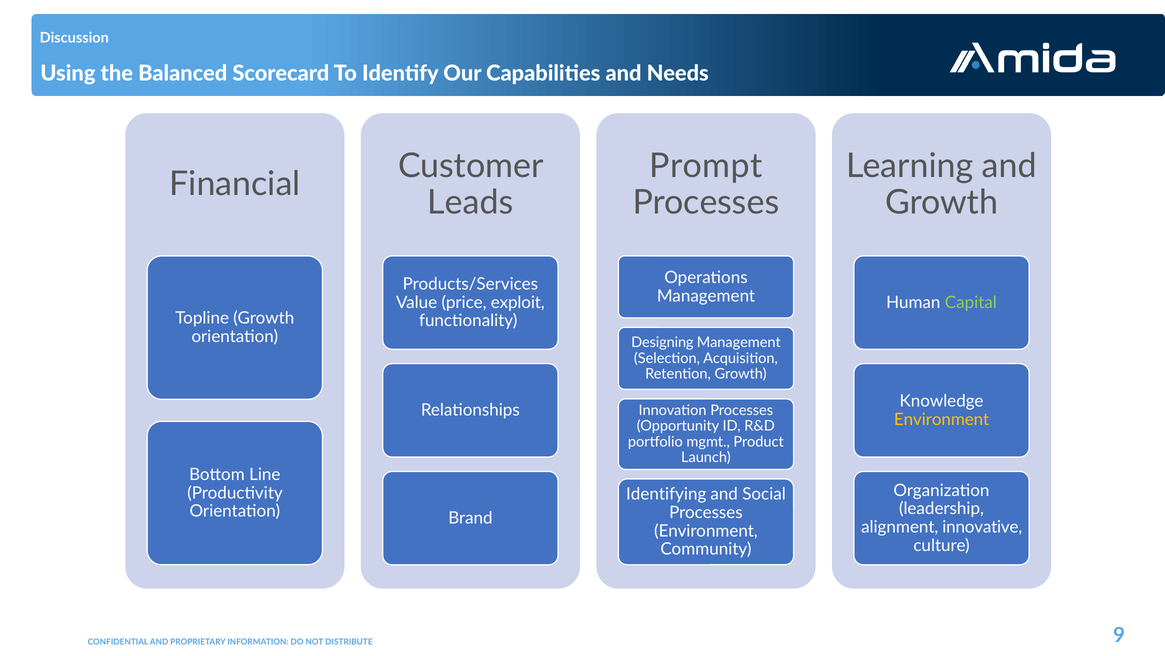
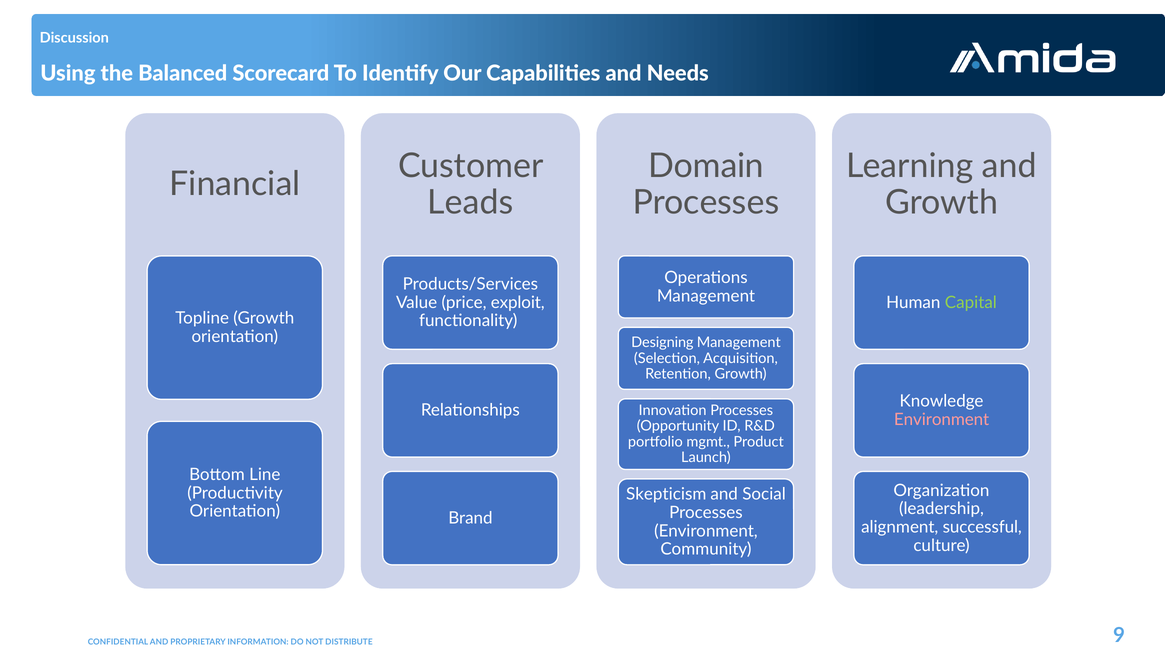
Prompt: Prompt -> Domain
Environment at (942, 419) colour: yellow -> pink
Identifying: Identifying -> Skepticism
innovative: innovative -> successful
